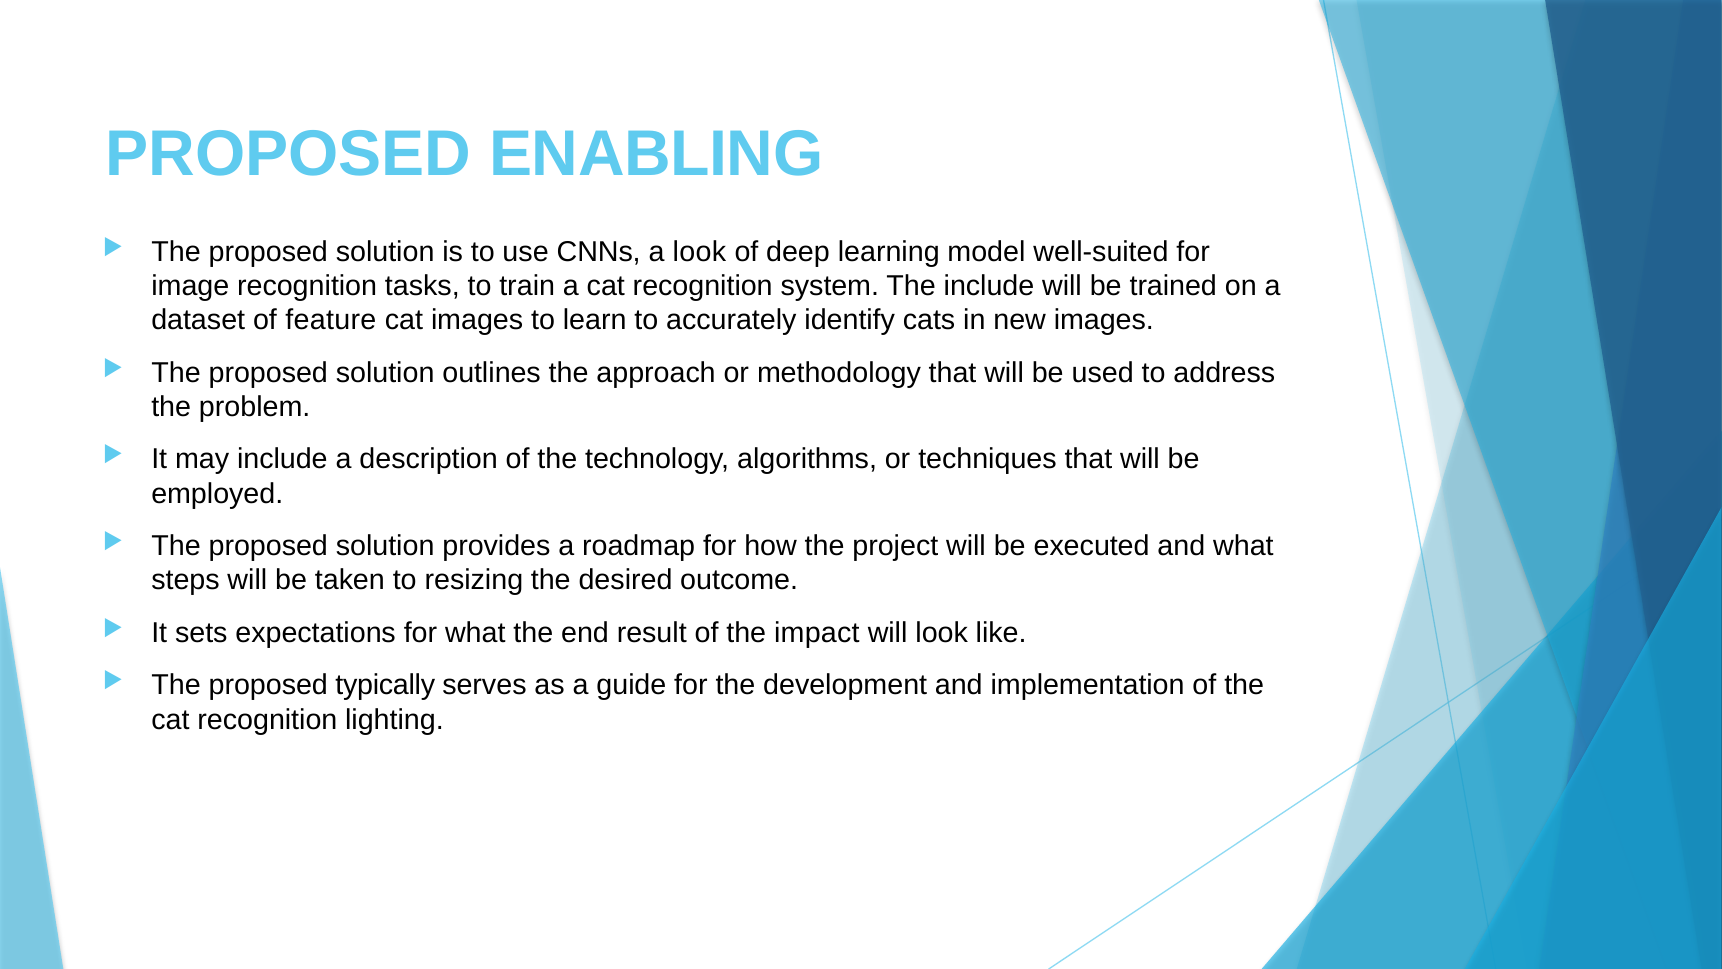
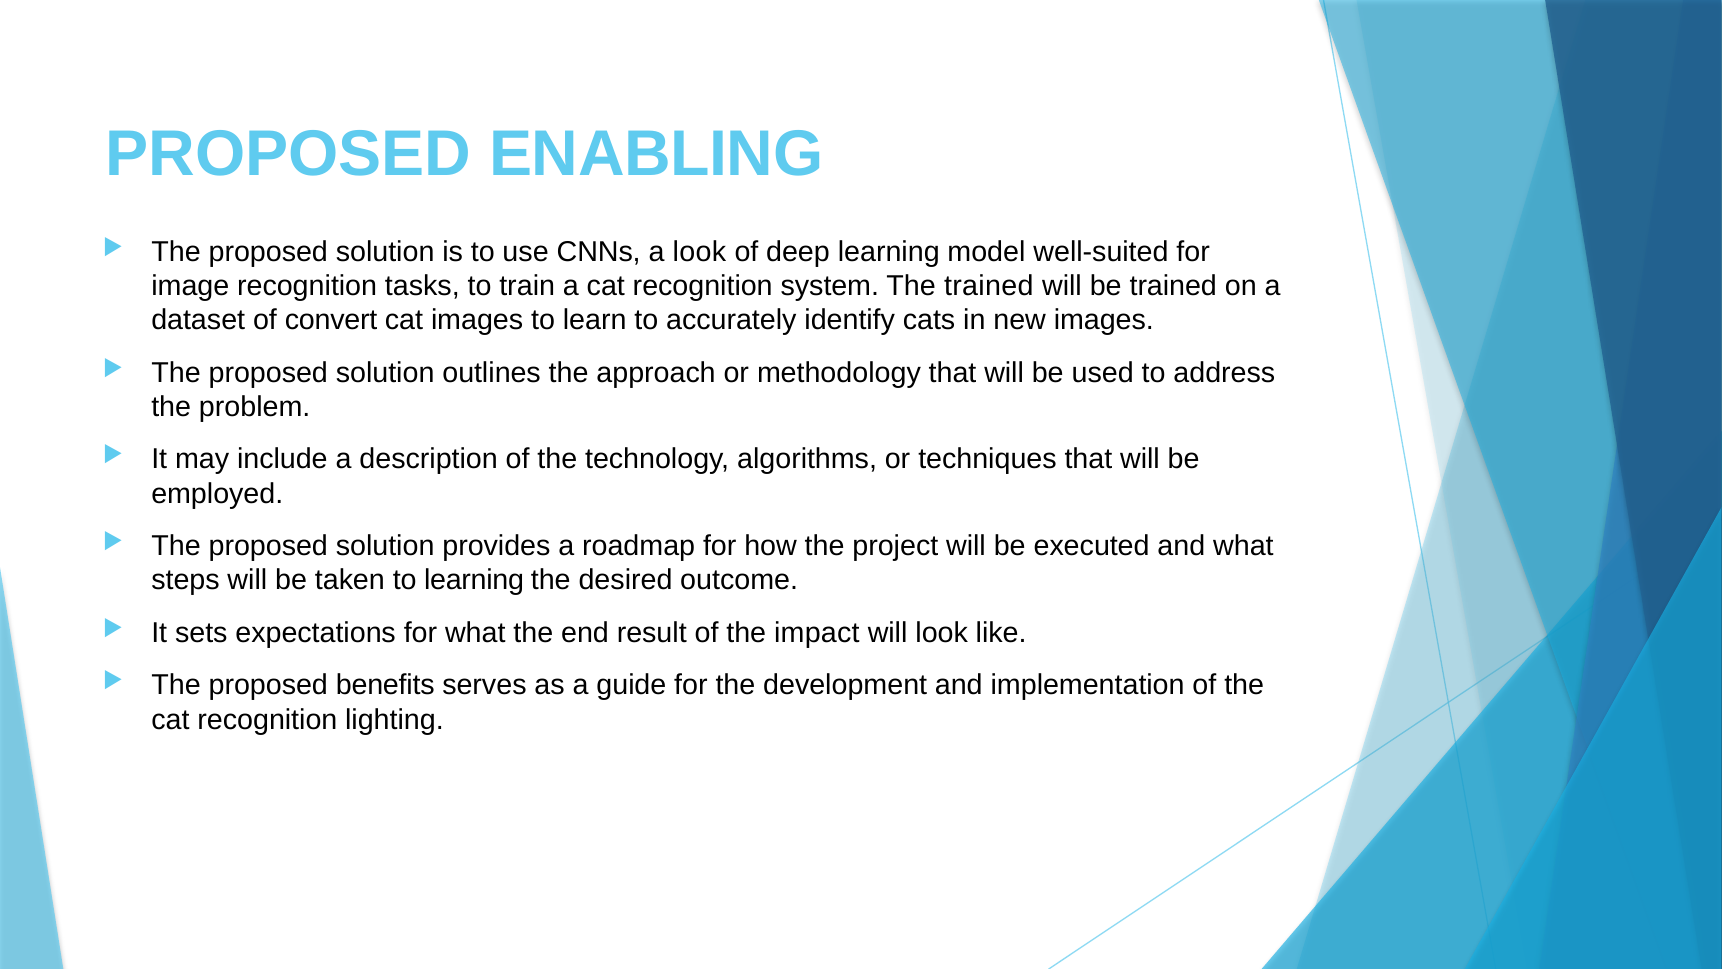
The include: include -> trained
feature: feature -> convert
to resizing: resizing -> learning
typically: typically -> benefits
